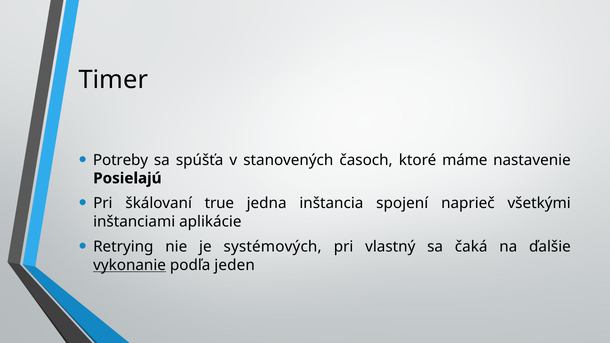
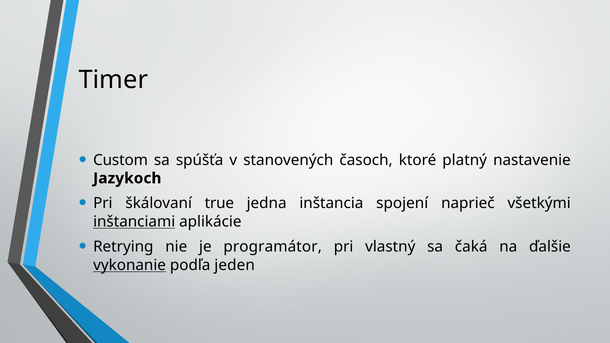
Potreby: Potreby -> Custom
máme: máme -> platný
Posielajú: Posielajú -> Jazykoch
inštanciami underline: none -> present
systémových: systémových -> programátor
